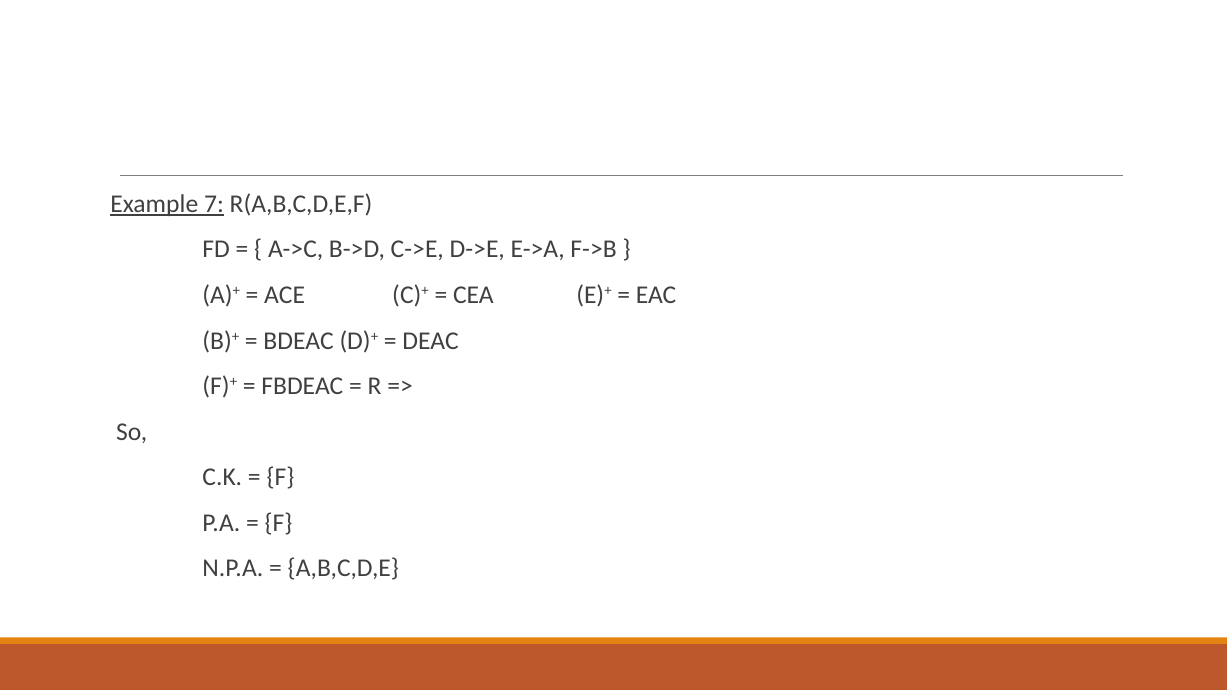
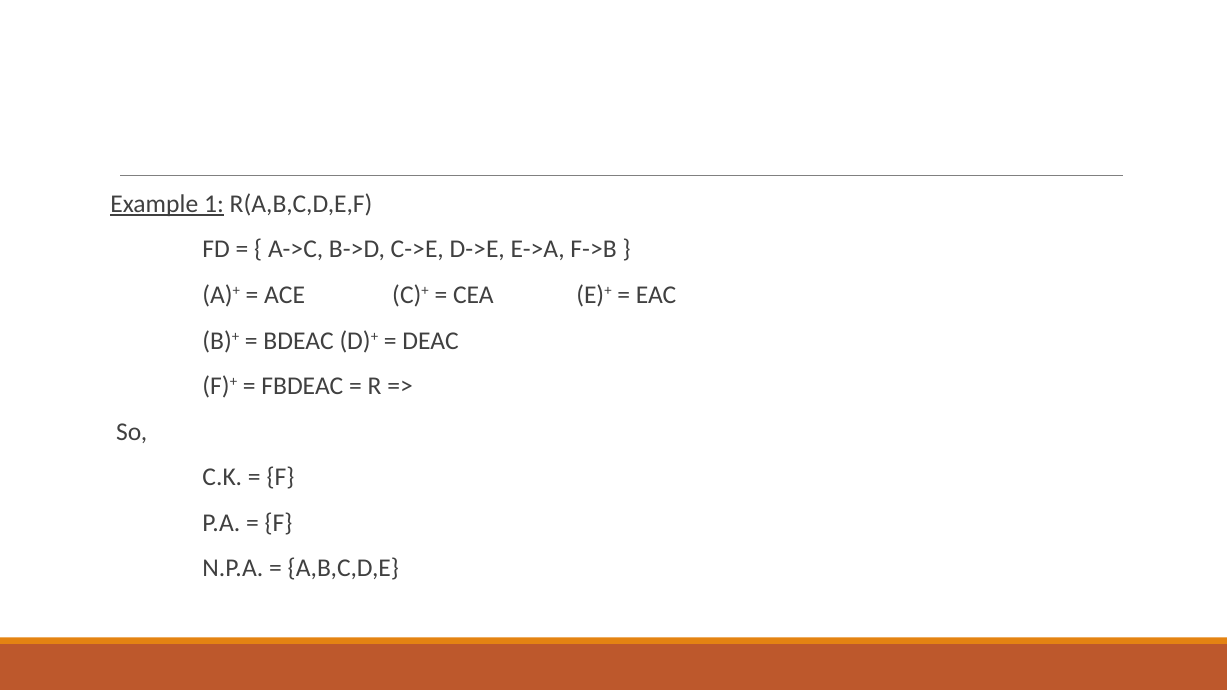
7: 7 -> 1
